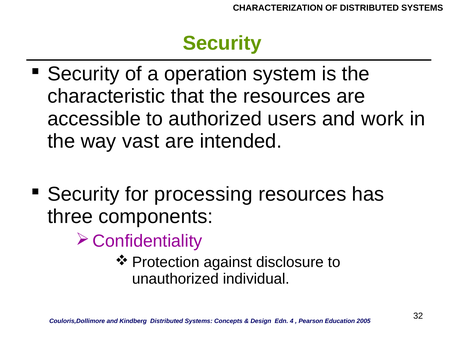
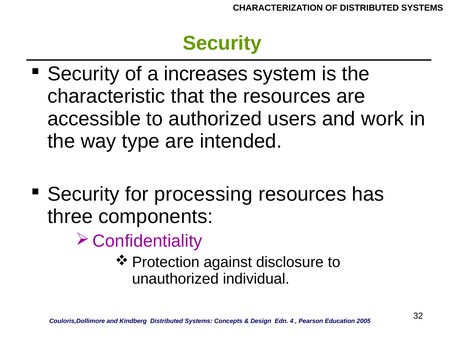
operation: operation -> increases
vast: vast -> type
